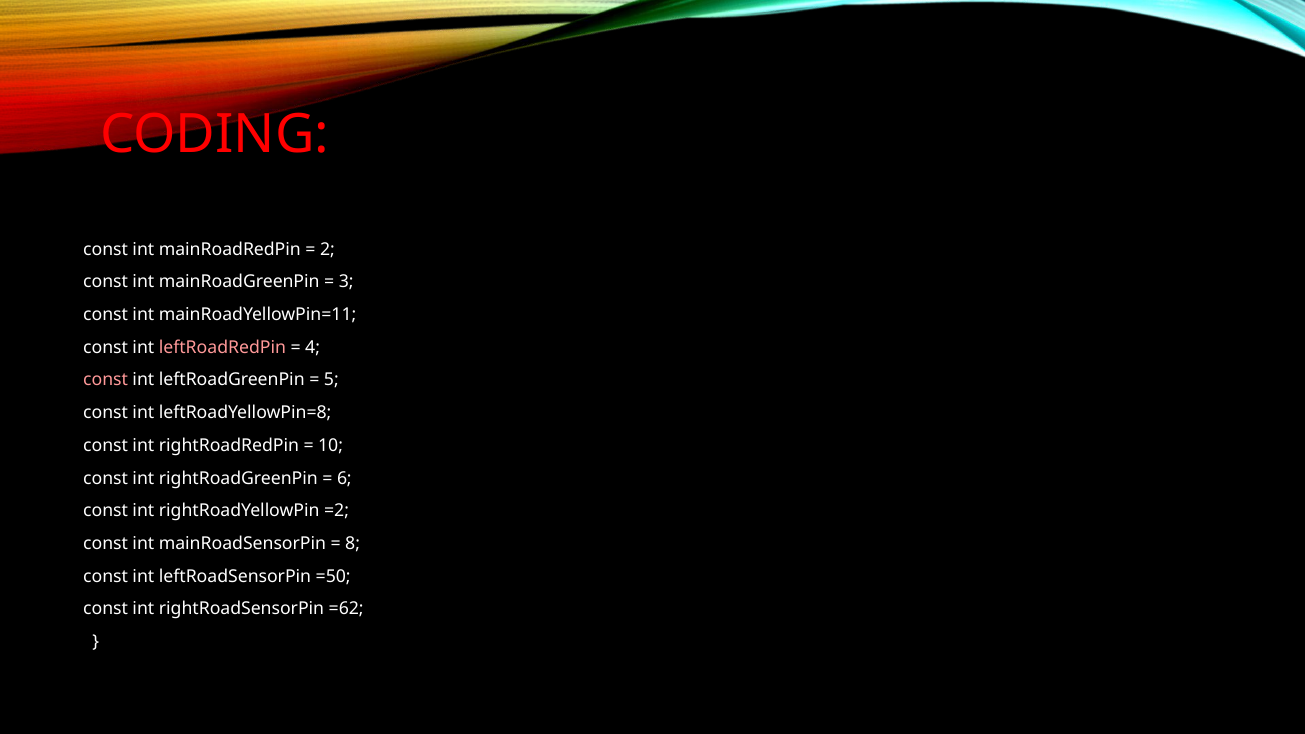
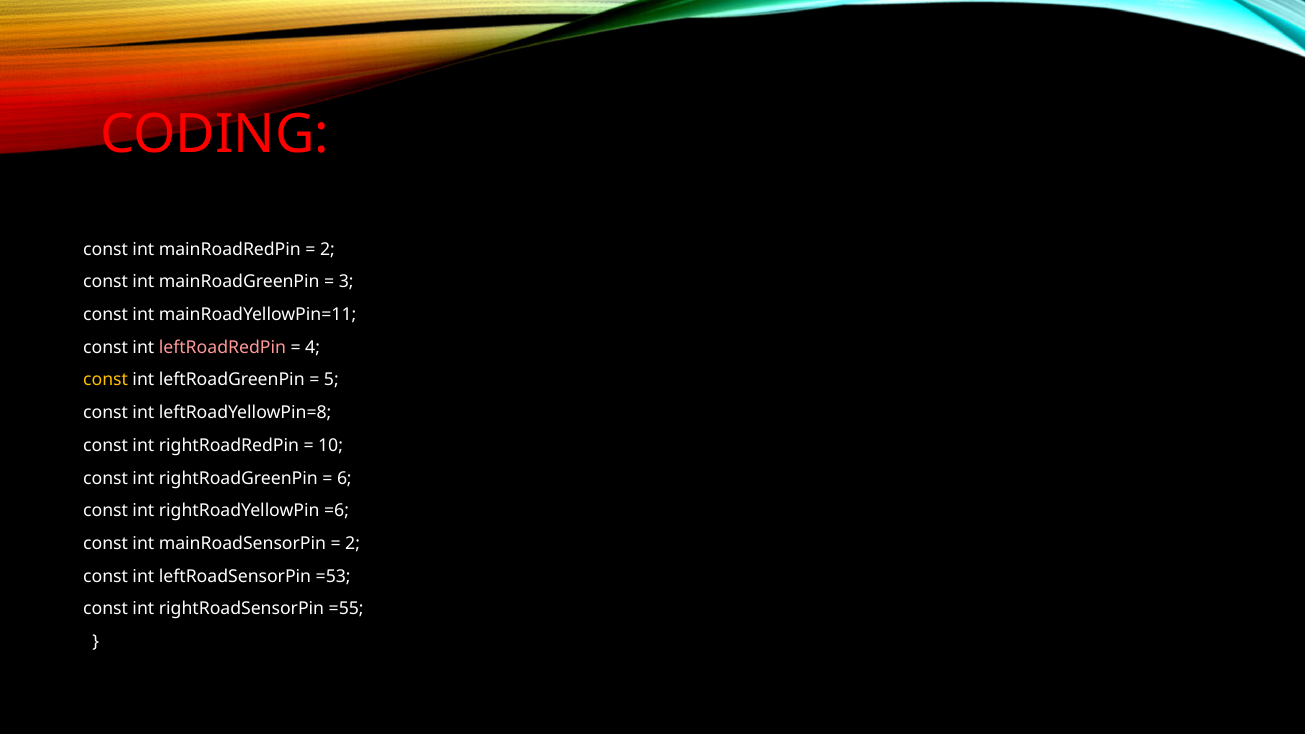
const at (106, 380) colour: pink -> yellow
=2: =2 -> =6
8 at (353, 544): 8 -> 2
=50: =50 -> =53
=62: =62 -> =55
